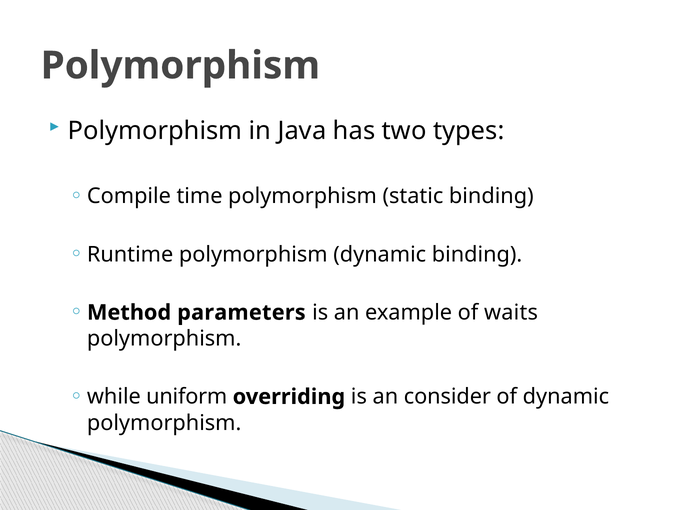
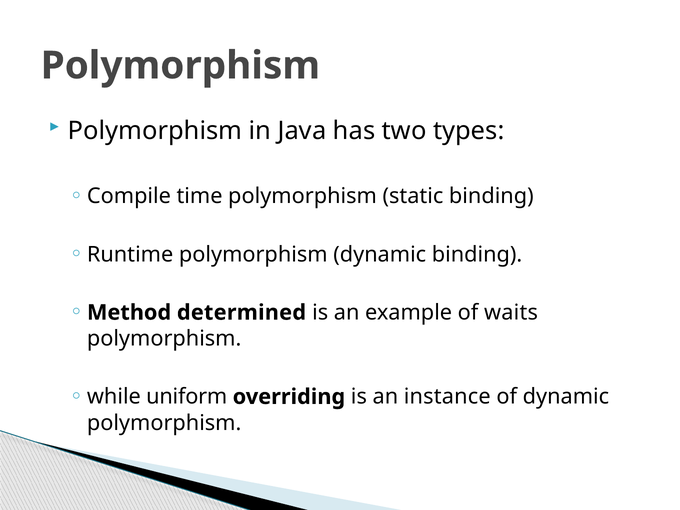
parameters: parameters -> determined
consider: consider -> instance
